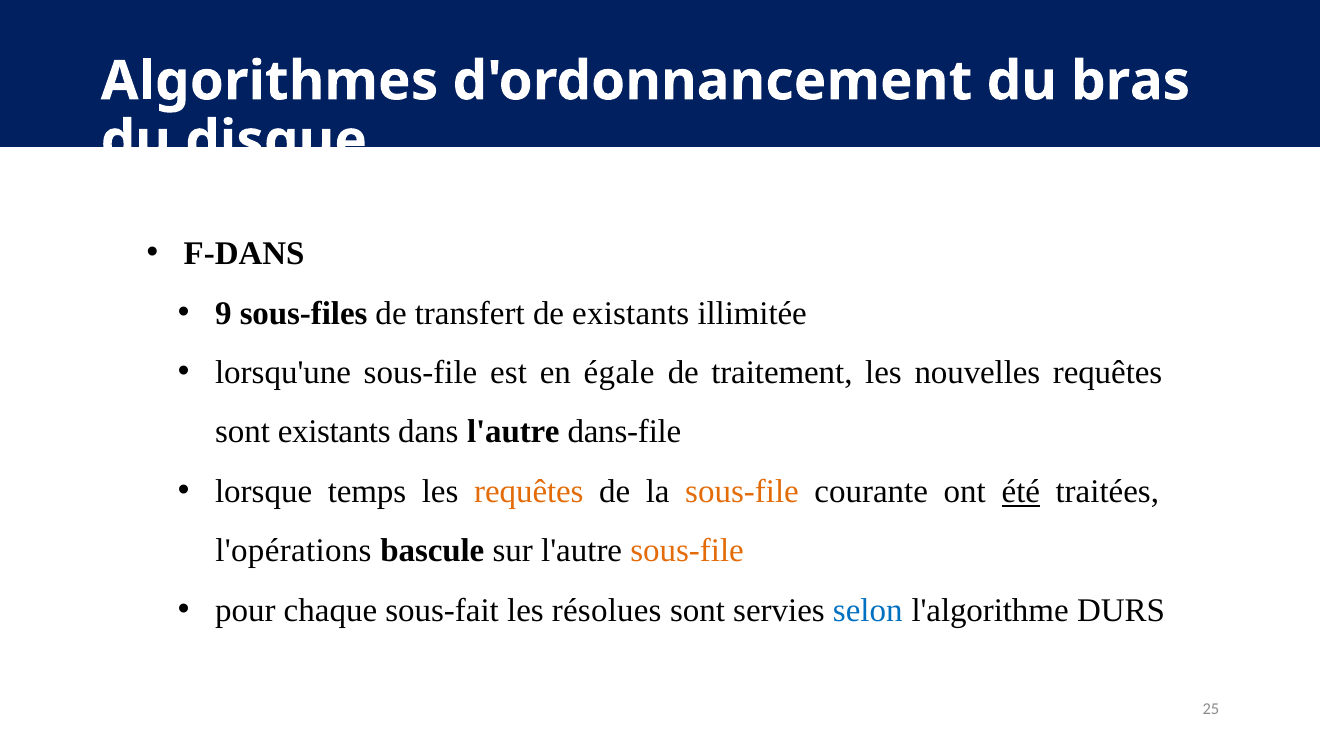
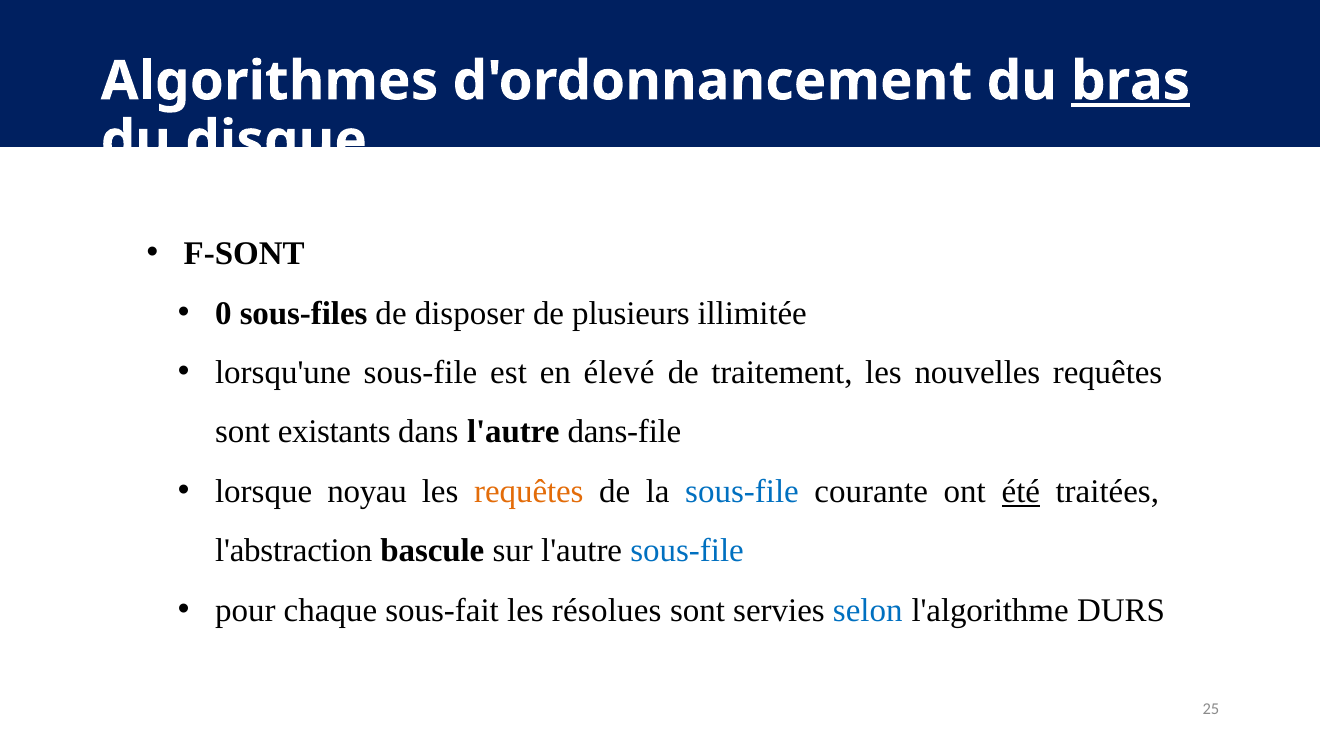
bras underline: none -> present
F-DANS: F-DANS -> F-SONT
9: 9 -> 0
transfert: transfert -> disposer
de existants: existants -> plusieurs
égale: égale -> élevé
temps: temps -> noyau
sous-file at (742, 491) colour: orange -> blue
l'opérations: l'opérations -> l'abstraction
sous-file at (687, 551) colour: orange -> blue
